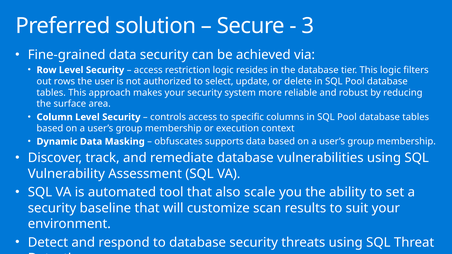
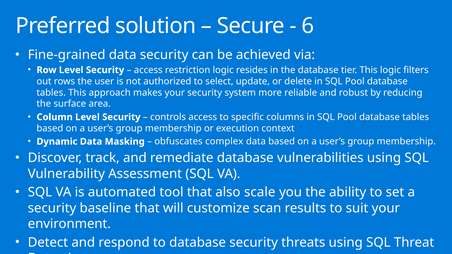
3: 3 -> 6
supports: supports -> complex
